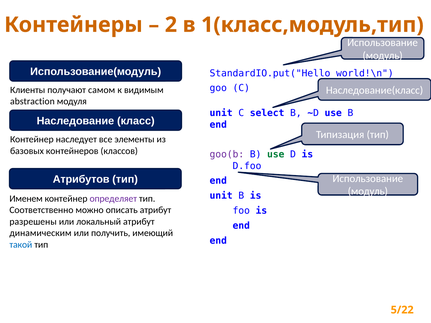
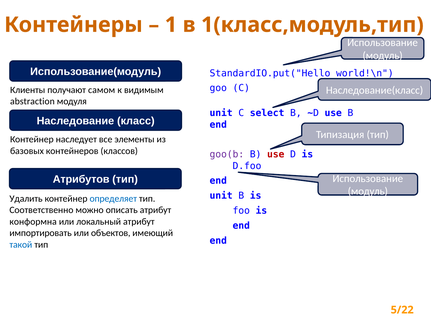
2: 2 -> 1
use at (276, 155) colour: green -> red
Именем: Именем -> Удалить
определяет colour: purple -> blue
разрешены: разрешены -> конформна
динамическим: динамическим -> импортировать
получить: получить -> объектов
